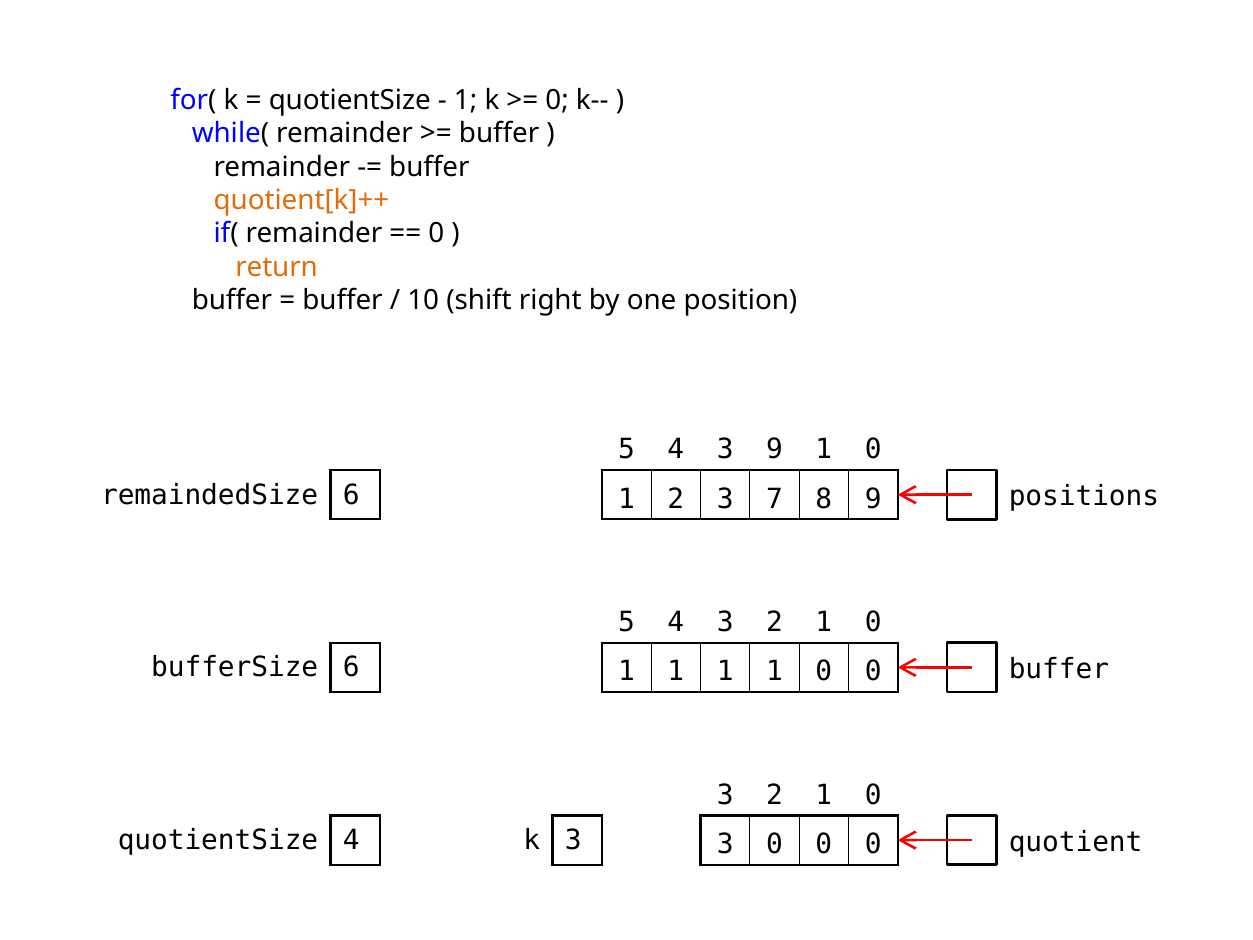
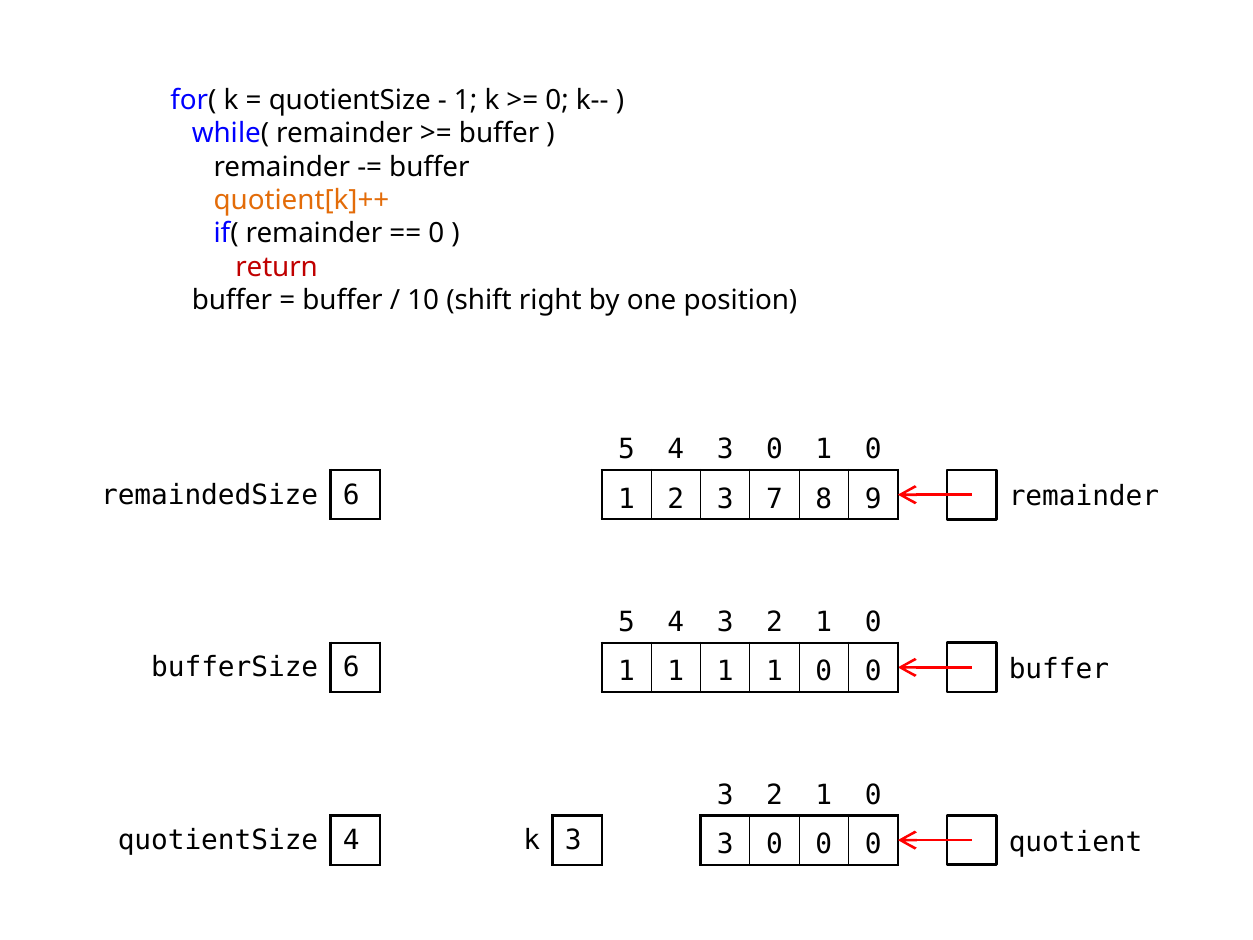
return colour: orange -> red
4 3 9: 9 -> 0
positions at (1084, 496): positions -> remainder
